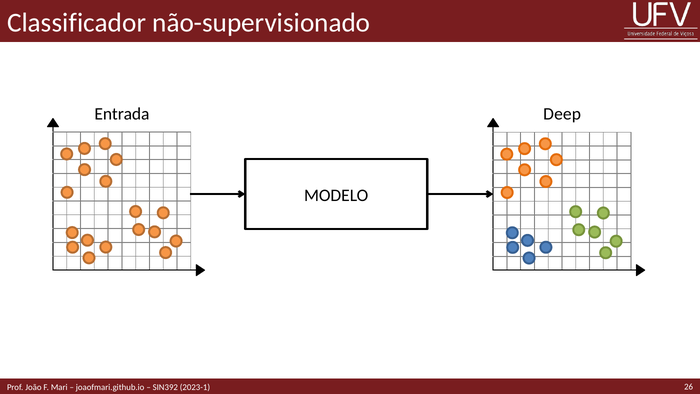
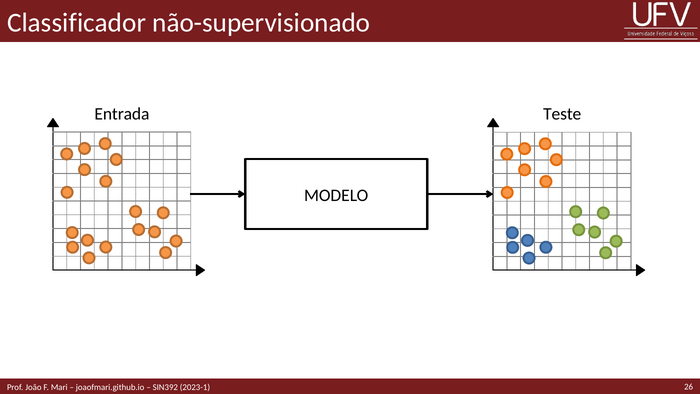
Deep: Deep -> Teste
